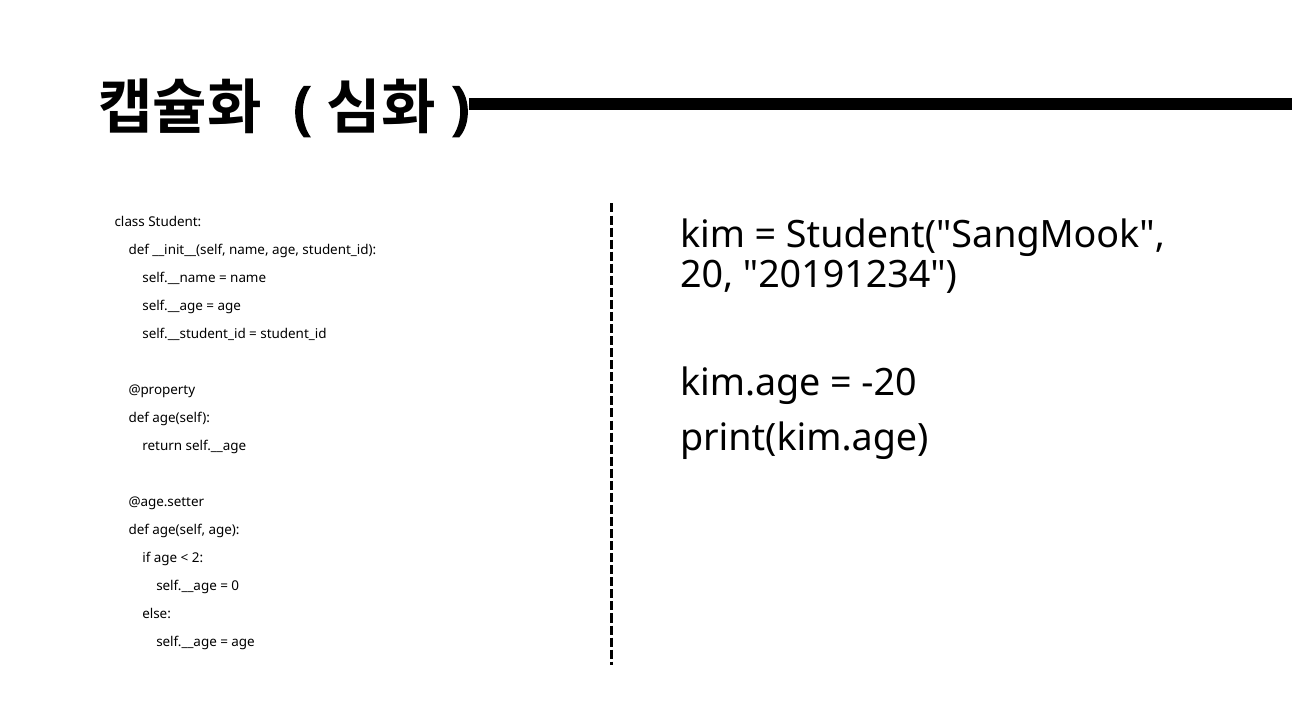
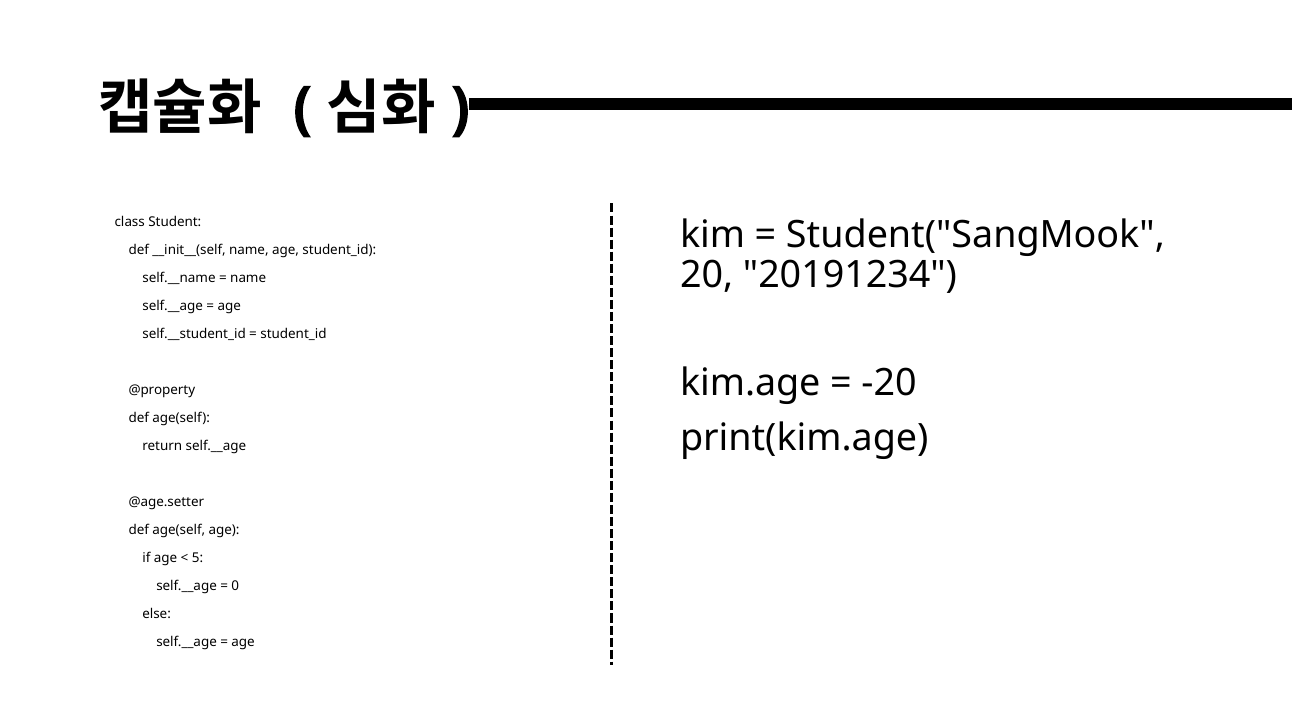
2: 2 -> 5
